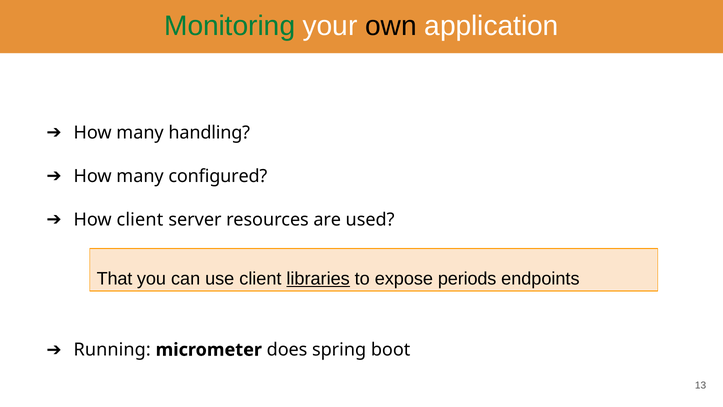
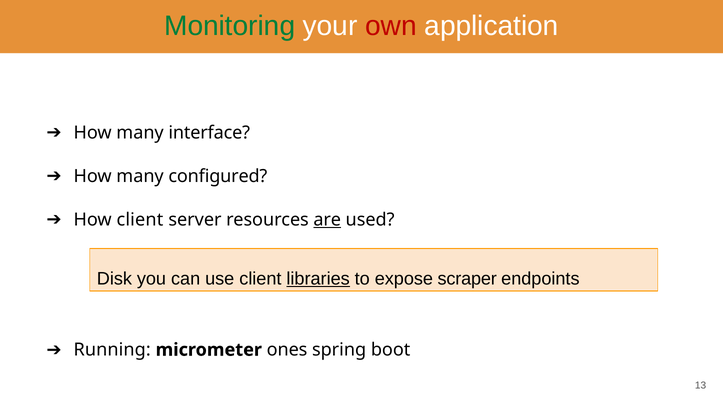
own colour: black -> red
handling: handling -> interface
are underline: none -> present
That: That -> Disk
periods: periods -> scraper
does: does -> ones
